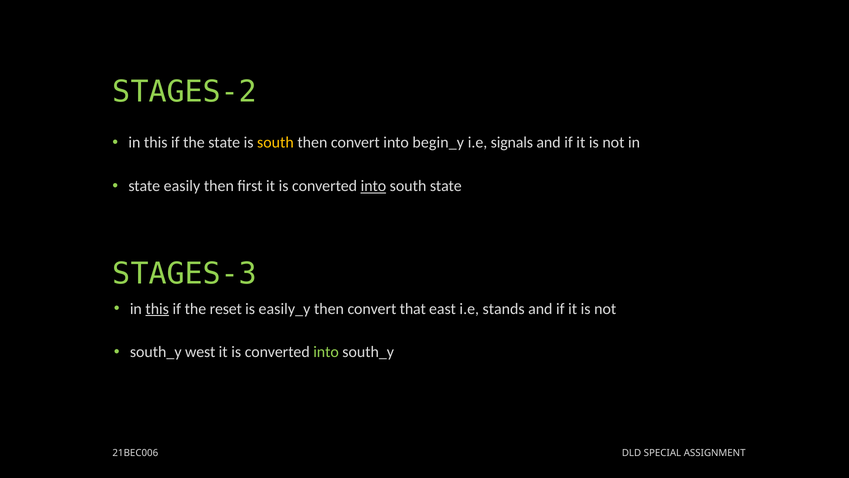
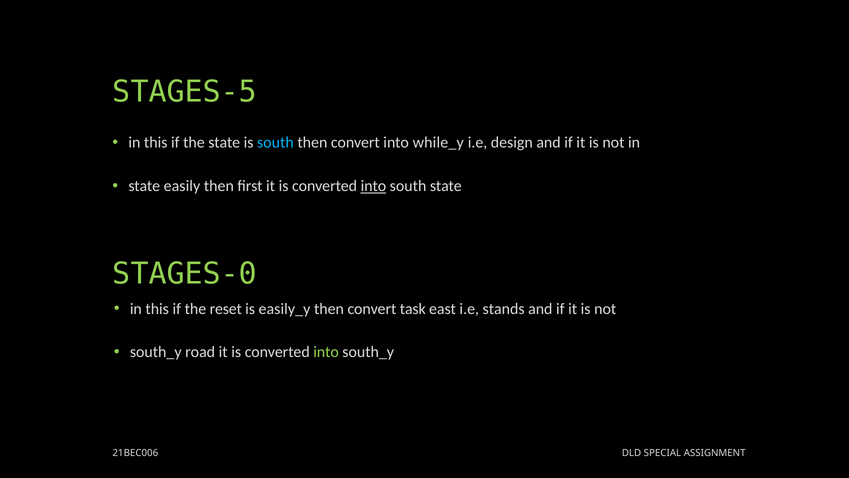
STAGES-2: STAGES-2 -> STAGES-5
south at (275, 143) colour: yellow -> light blue
begin_y: begin_y -> while_y
signals: signals -> design
STAGES-3: STAGES-3 -> STAGES-0
this at (157, 308) underline: present -> none
that: that -> task
west: west -> road
